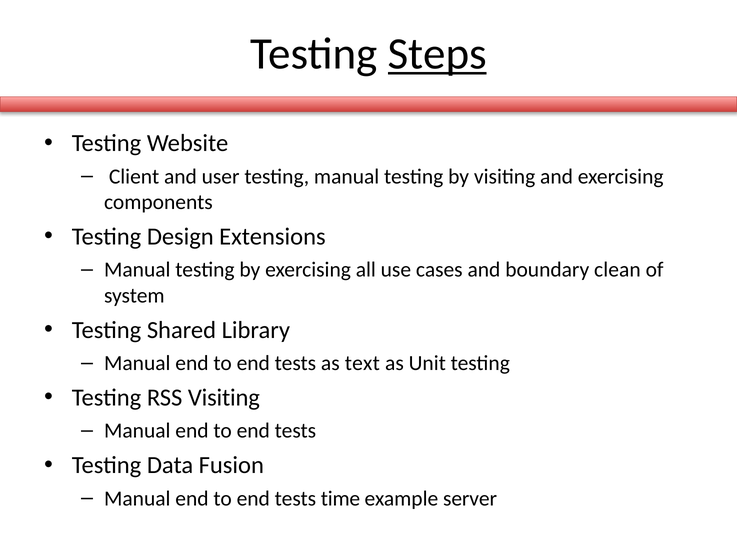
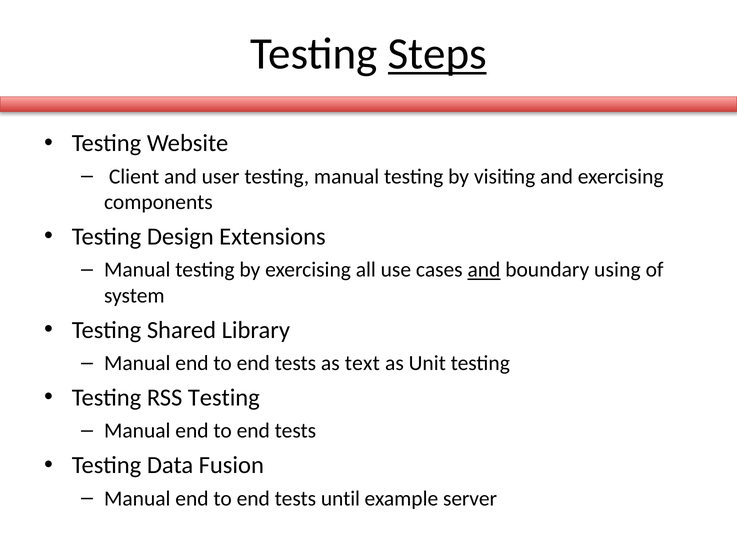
and at (484, 270) underline: none -> present
clean: clean -> using
RSS Visiting: Visiting -> Testing
time: time -> until
